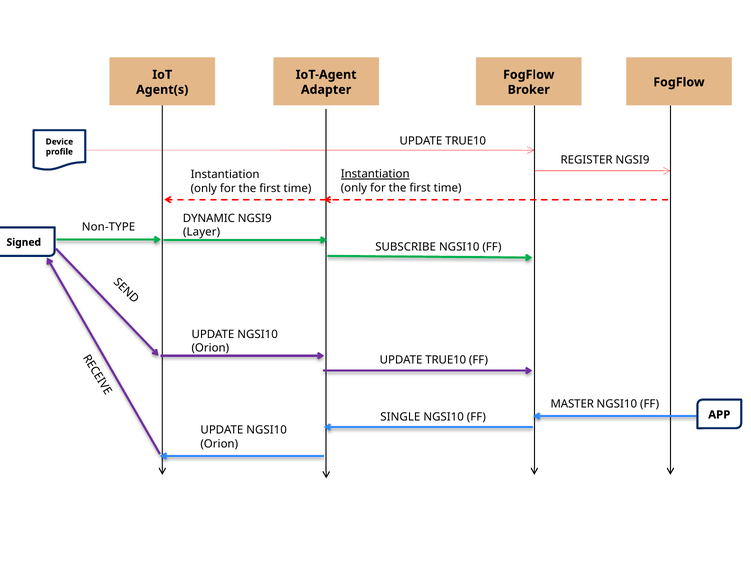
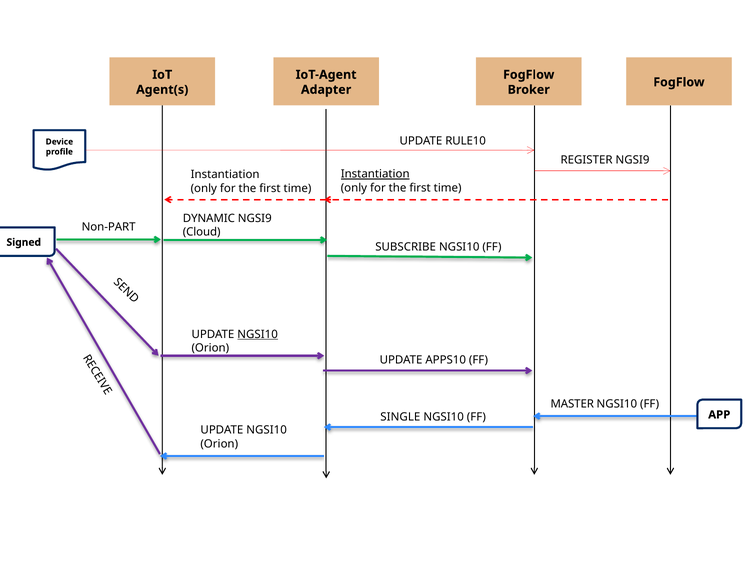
TRUE10 at (466, 141): TRUE10 -> RULE10
Non-TYPE: Non-TYPE -> Non-PART
Layer: Layer -> Cloud
NGSI10 at (258, 334) underline: none -> present
TRUE10 at (446, 360): TRUE10 -> APPS10
